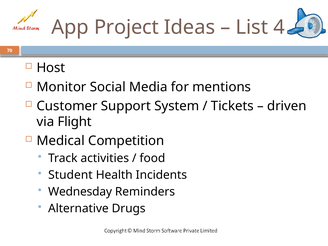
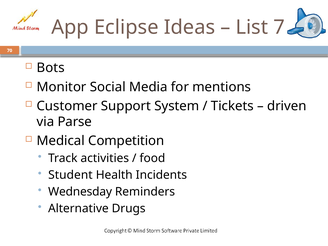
Project: Project -> Eclipse
4: 4 -> 7
Host: Host -> Bots
Flight: Flight -> Parse
